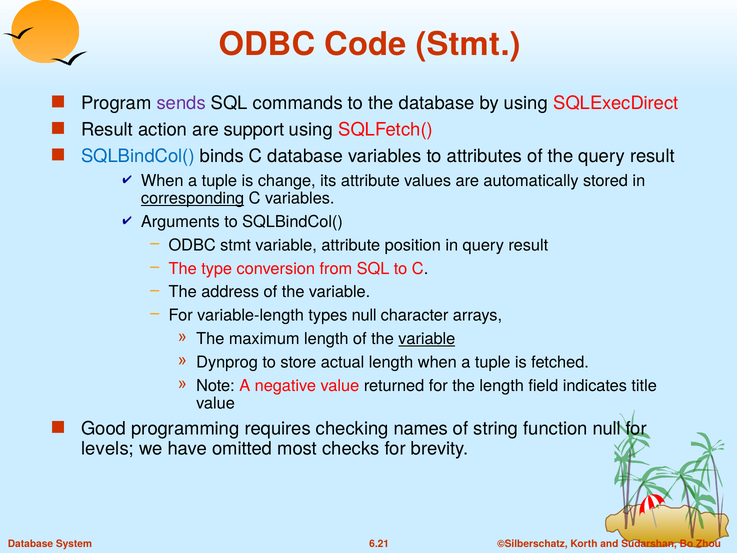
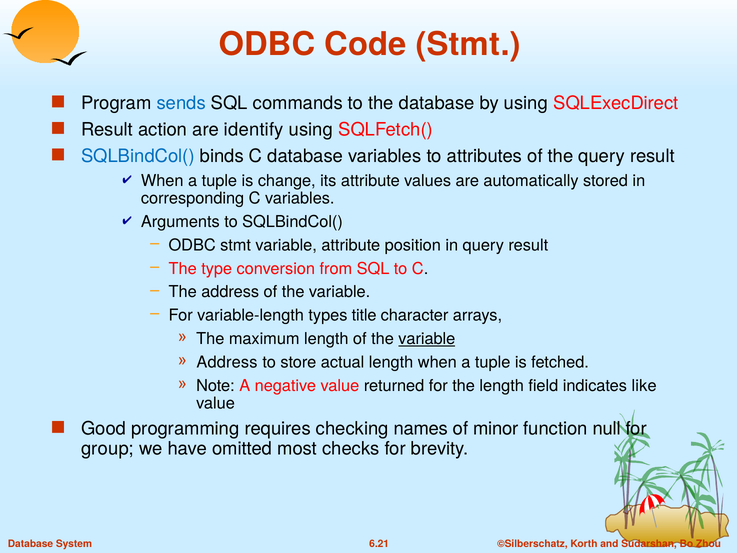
sends colour: purple -> blue
support: support -> identify
corresponding underline: present -> none
types null: null -> title
Dynprog at (227, 362): Dynprog -> Address
title: title -> like
string: string -> minor
levels: levels -> group
